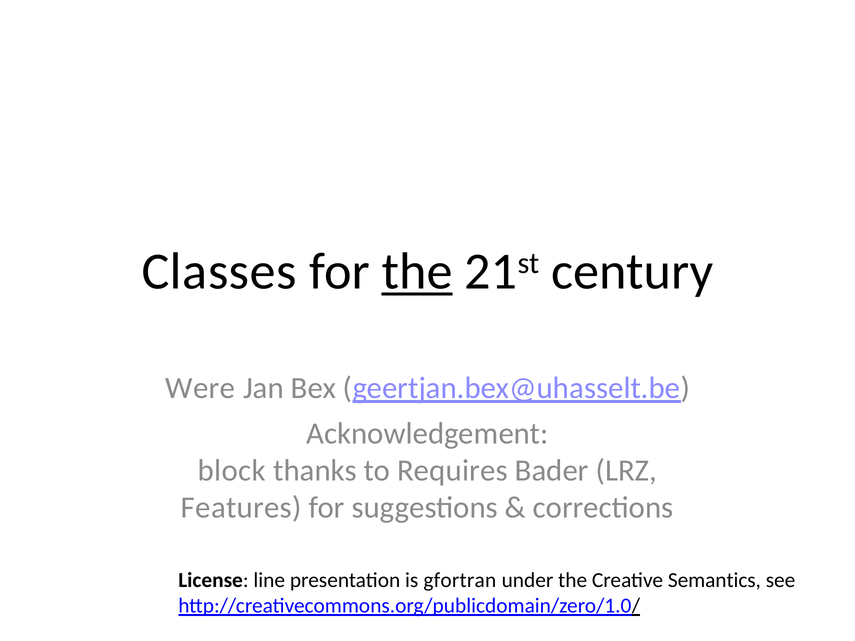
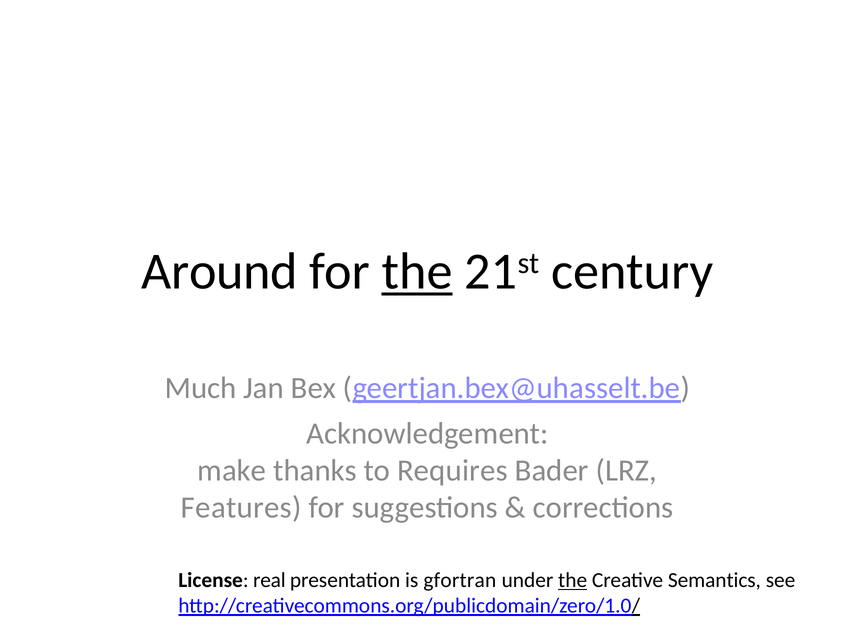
Classes: Classes -> Around
Were: Were -> Much
block: block -> make
line: line -> real
the at (573, 580) underline: none -> present
